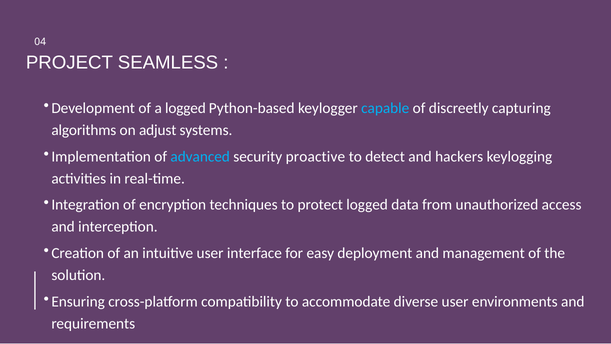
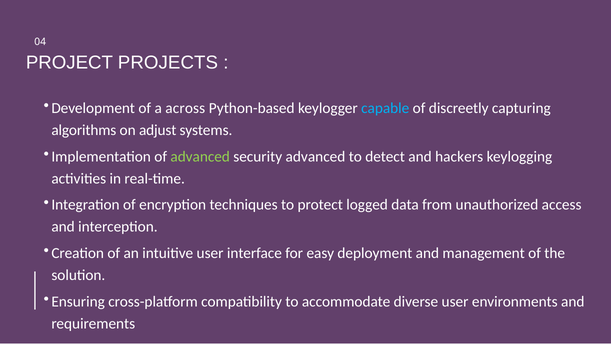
SEAMLESS: SEAMLESS -> PROJECTS
a logged: logged -> across
advanced at (200, 157) colour: light blue -> light green
security proactive: proactive -> advanced
